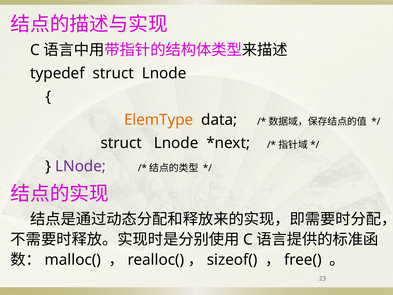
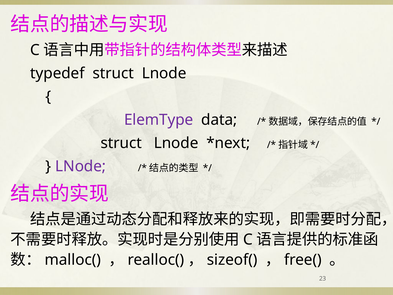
ElemType colour: orange -> purple
